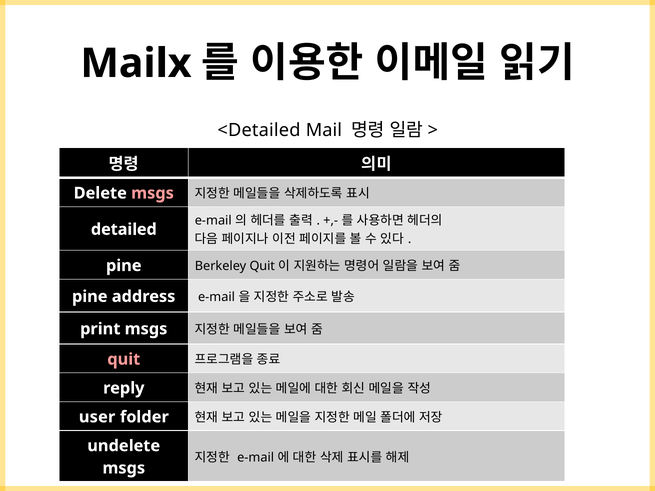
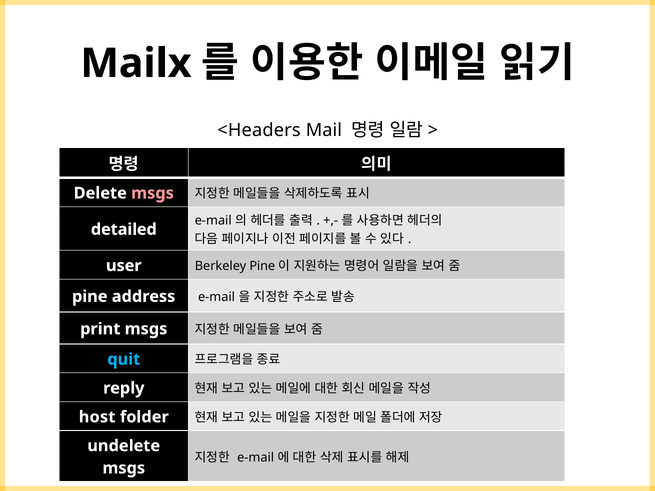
<Detailed: <Detailed -> <Headers
pine at (124, 266): pine -> user
Berkeley Quit: Quit -> Pine
quit at (124, 359) colour: pink -> light blue
user: user -> host
